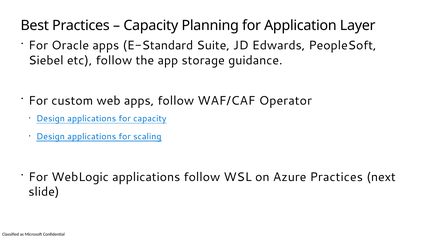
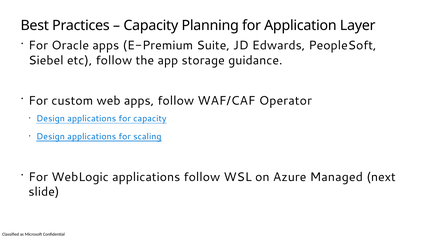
E-Standard: E-Standard -> E-Premium
Azure Practices: Practices -> Managed
